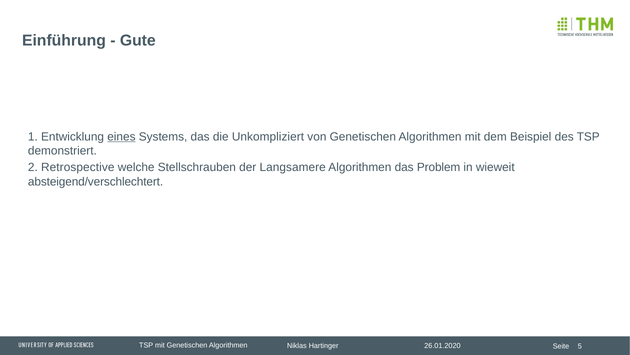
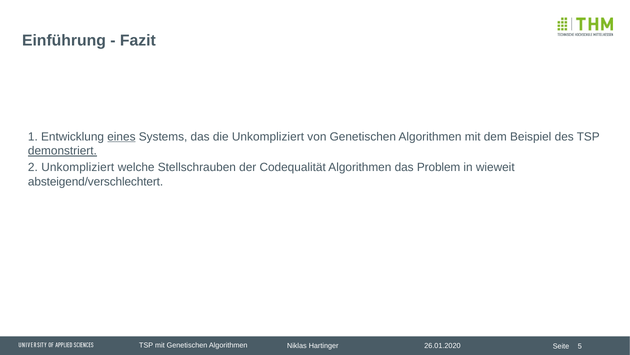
Gute: Gute -> Fazit
demonstriert underline: none -> present
2 Retrospective: Retrospective -> Unkompliziert
Langsamere: Langsamere -> Codequalität
